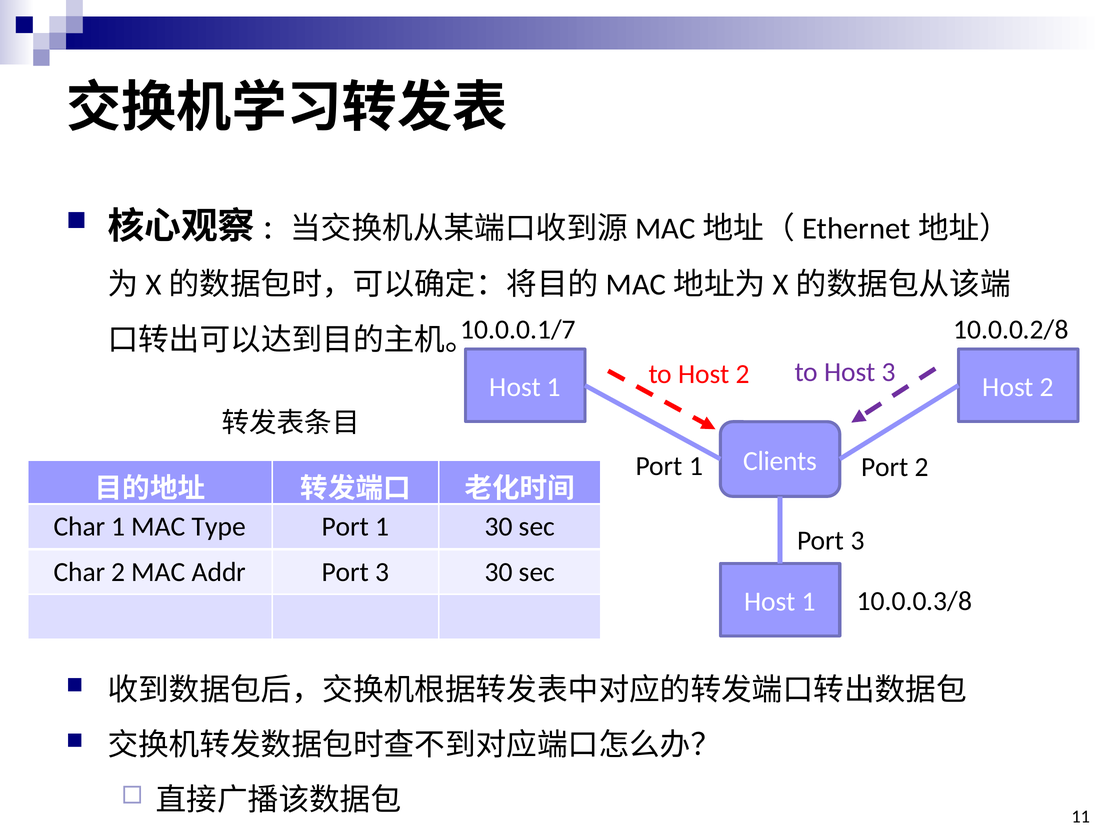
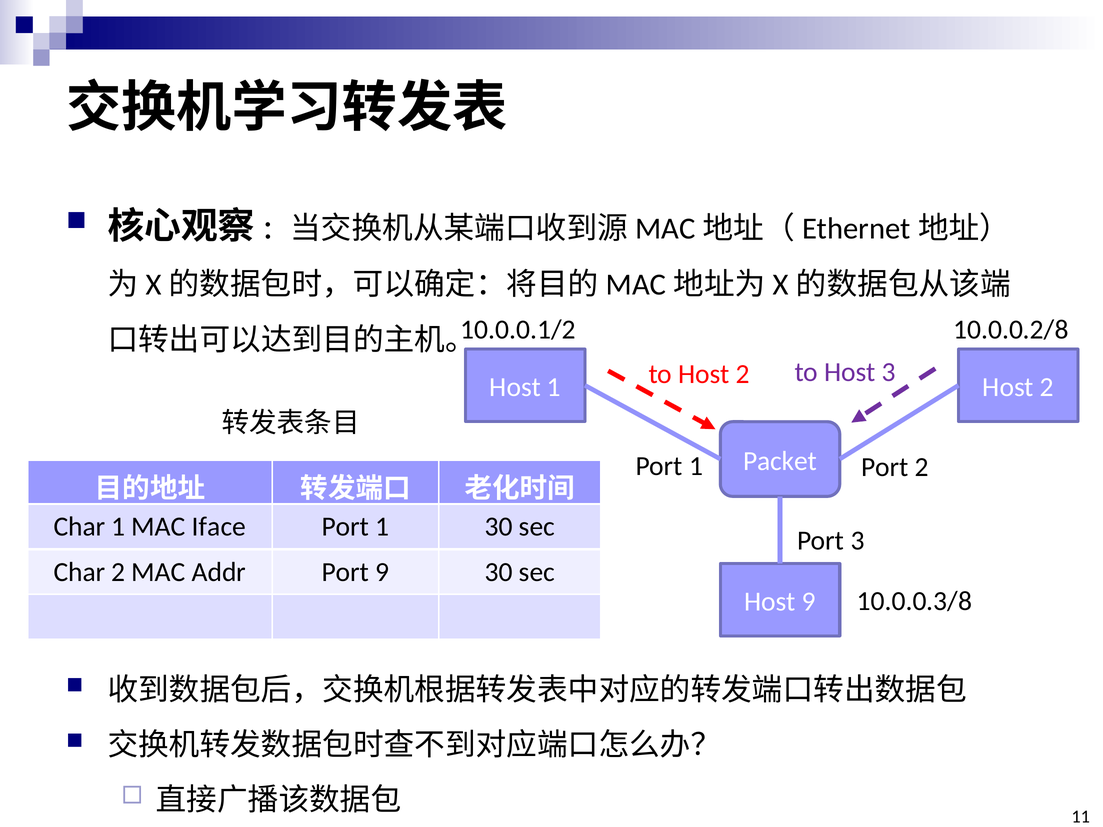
10.0.0.1/7: 10.0.0.1/7 -> 10.0.0.1/2
Clients: Clients -> Packet
Type: Type -> Iface
Addr Port 3: 3 -> 9
1 at (809, 602): 1 -> 9
